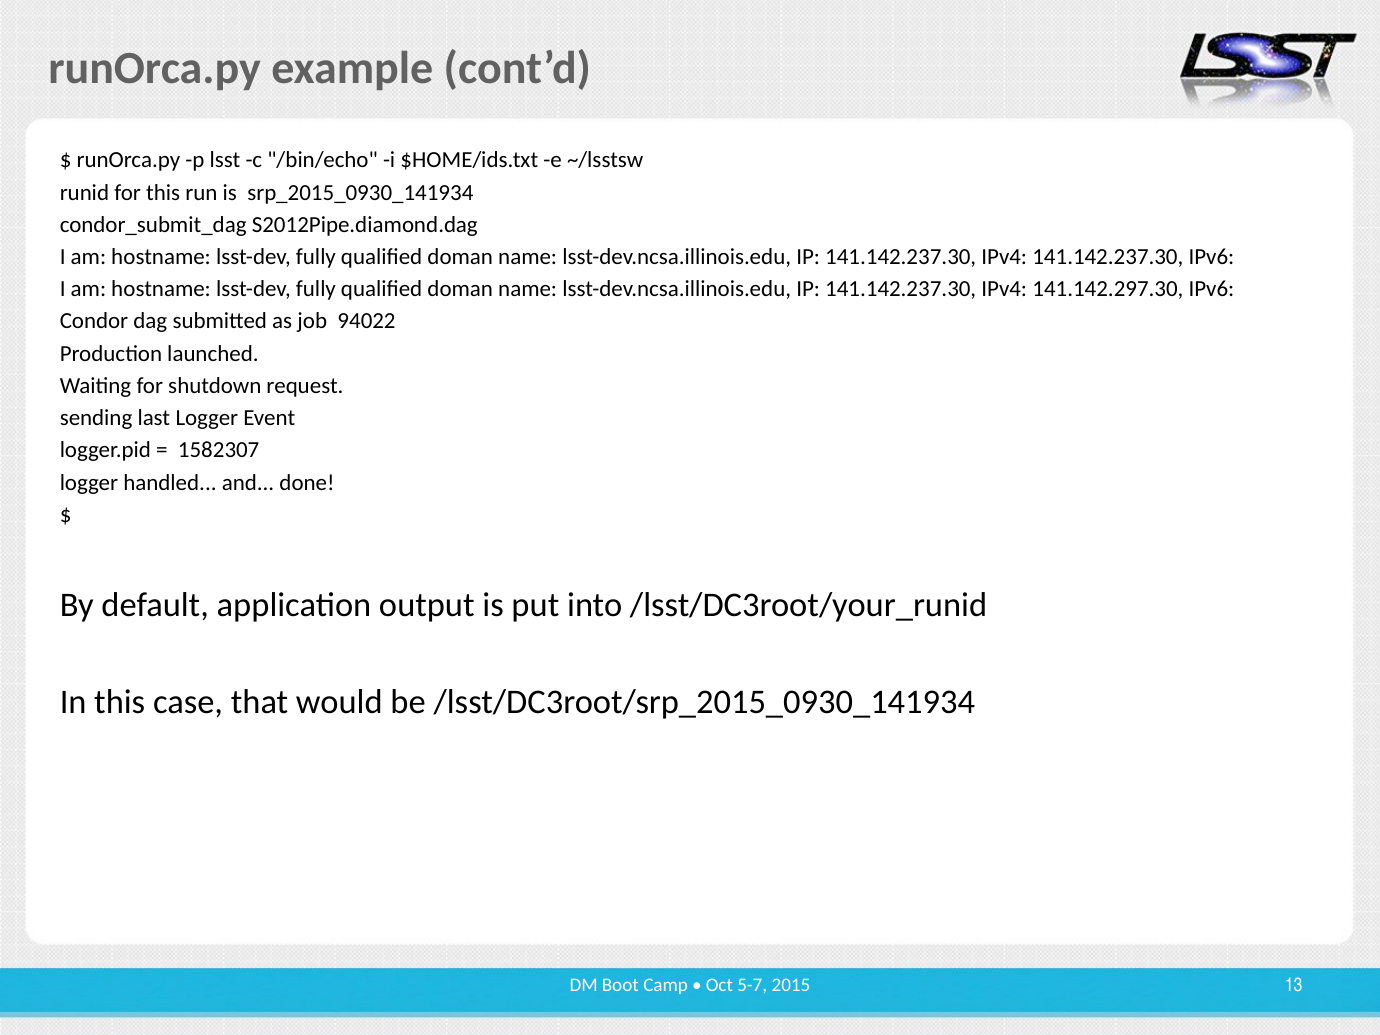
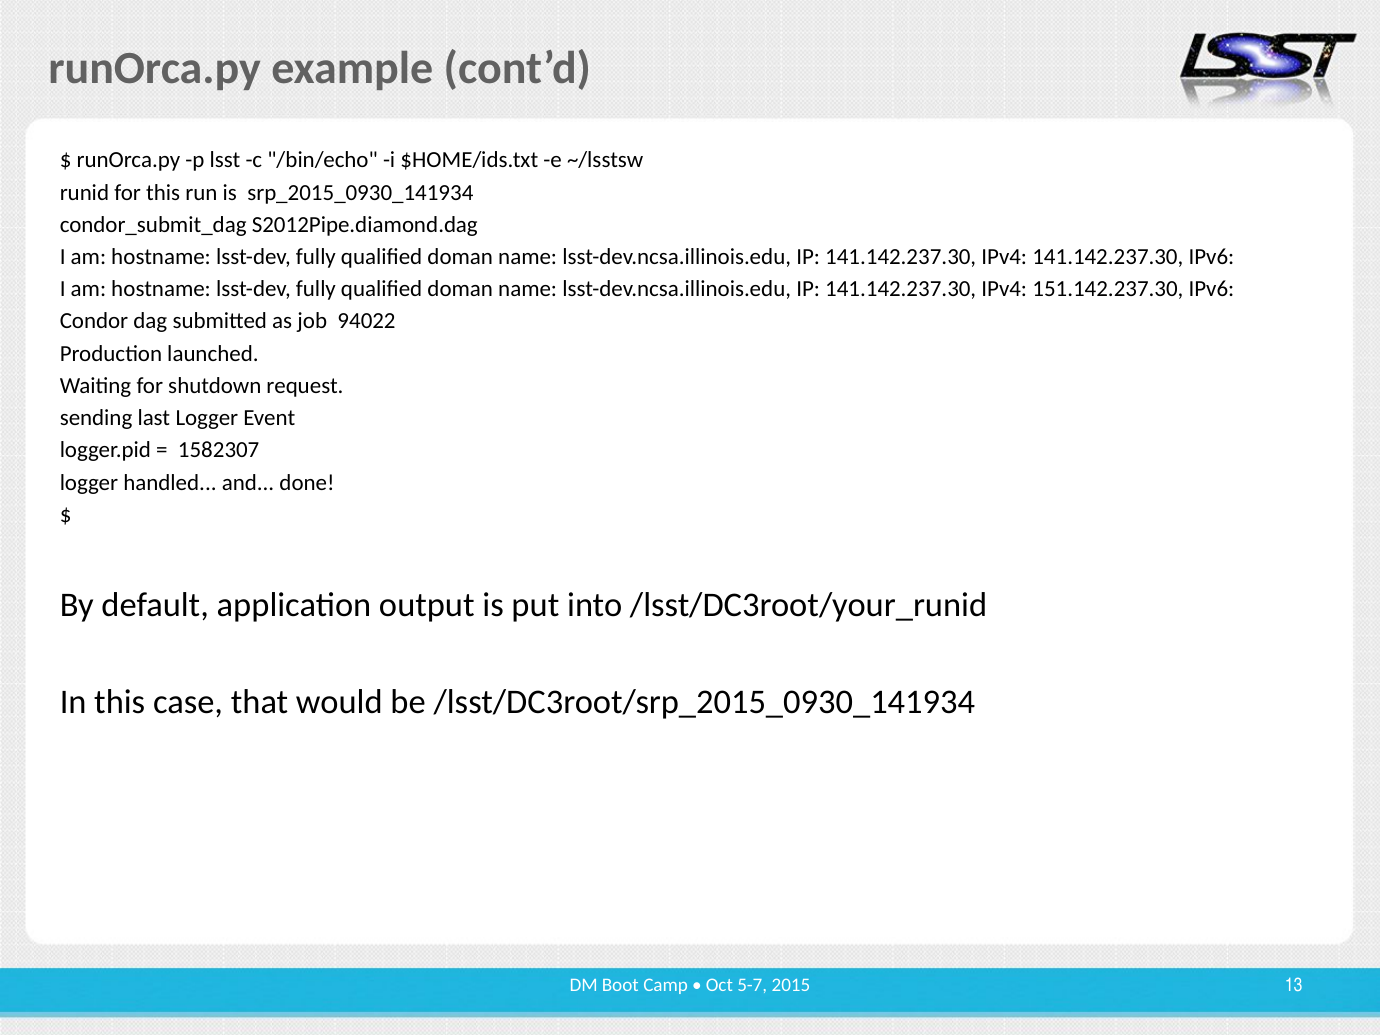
141.142.297.30: 141.142.297.30 -> 151.142.237.30
